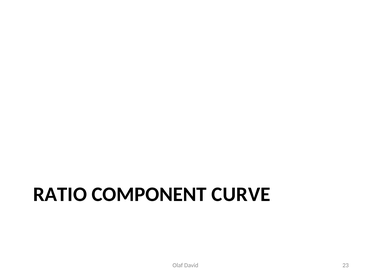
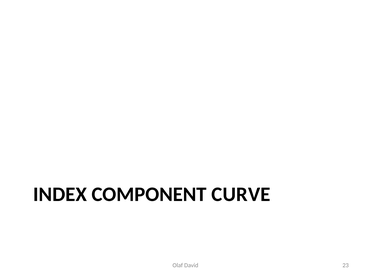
RATIO: RATIO -> INDEX
